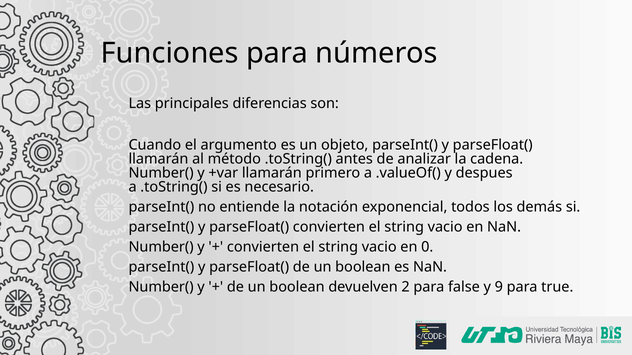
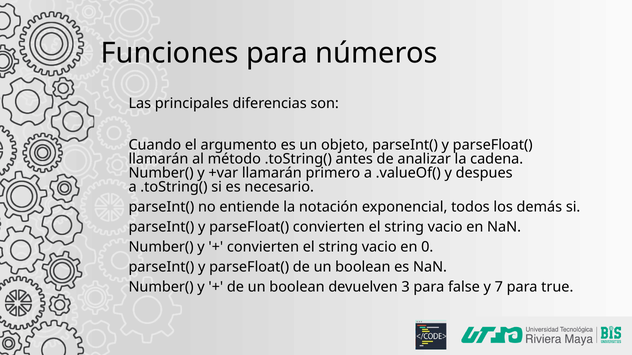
2: 2 -> 3
9: 9 -> 7
